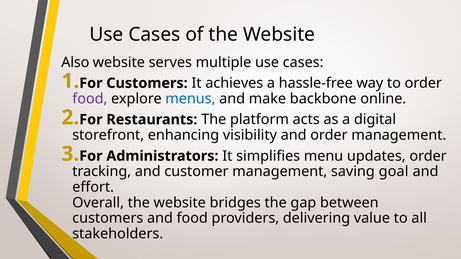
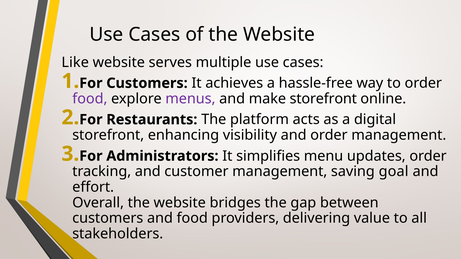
Also: Also -> Like
menus colour: blue -> purple
make backbone: backbone -> storefront
